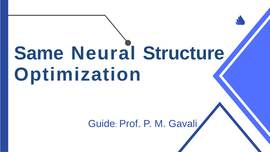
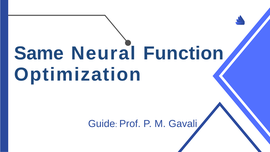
Structure: Structure -> Function
